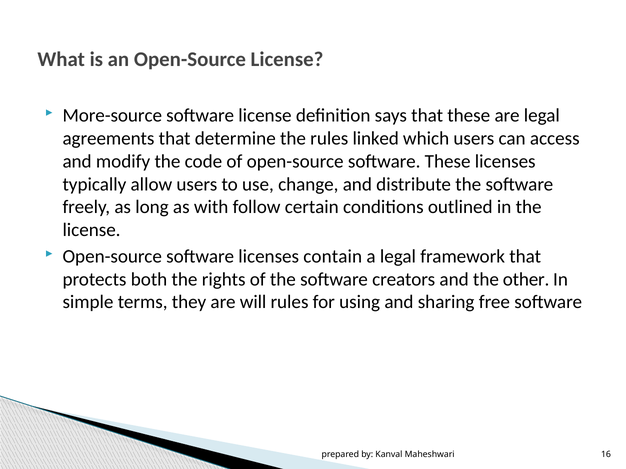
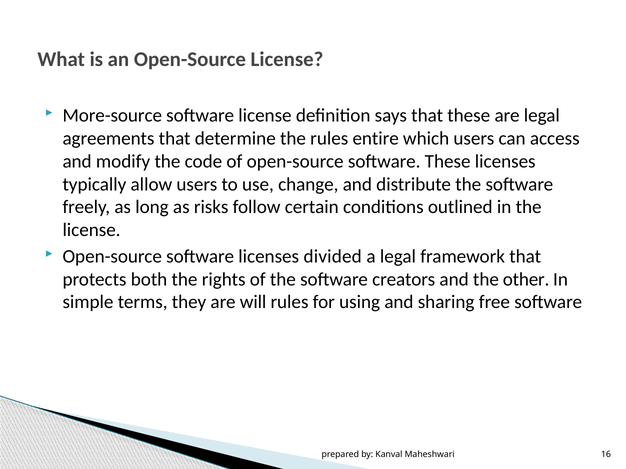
linked: linked -> entire
with: with -> risks
contain: contain -> divided
